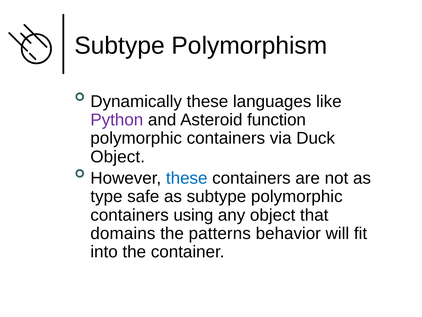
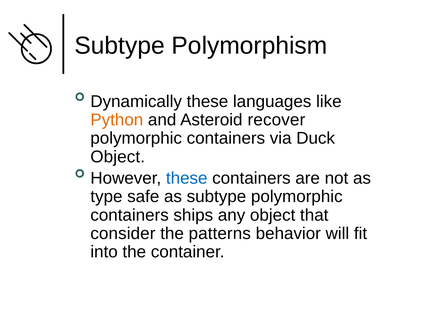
Python colour: purple -> orange
function: function -> recover
using: using -> ships
domains: domains -> consider
